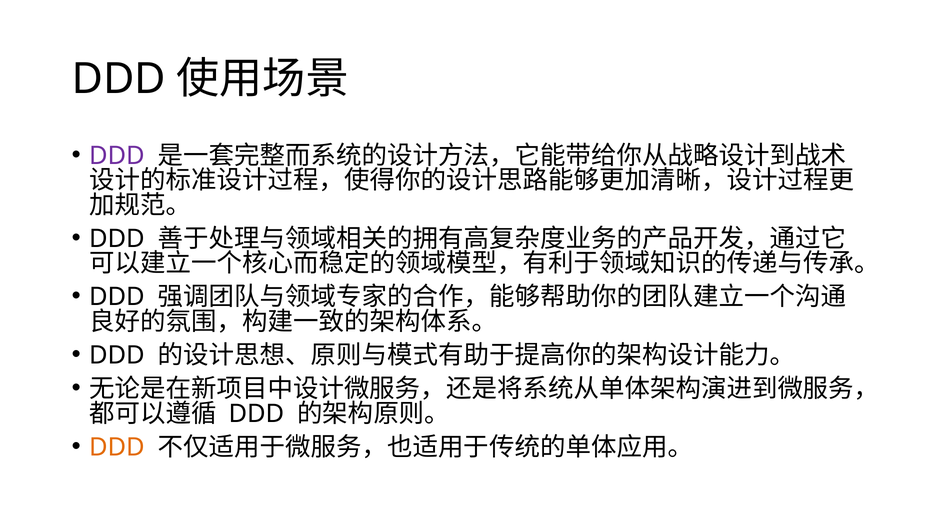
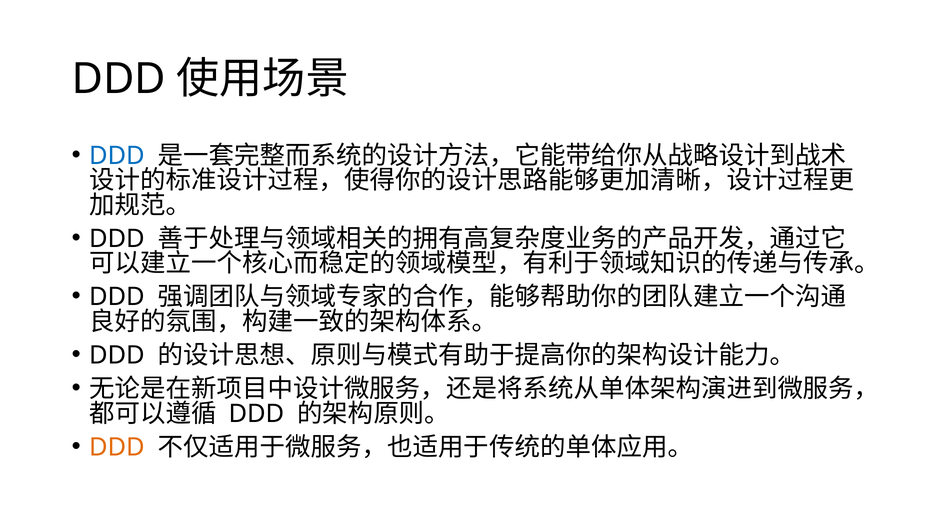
DDD at (117, 156) colour: purple -> blue
